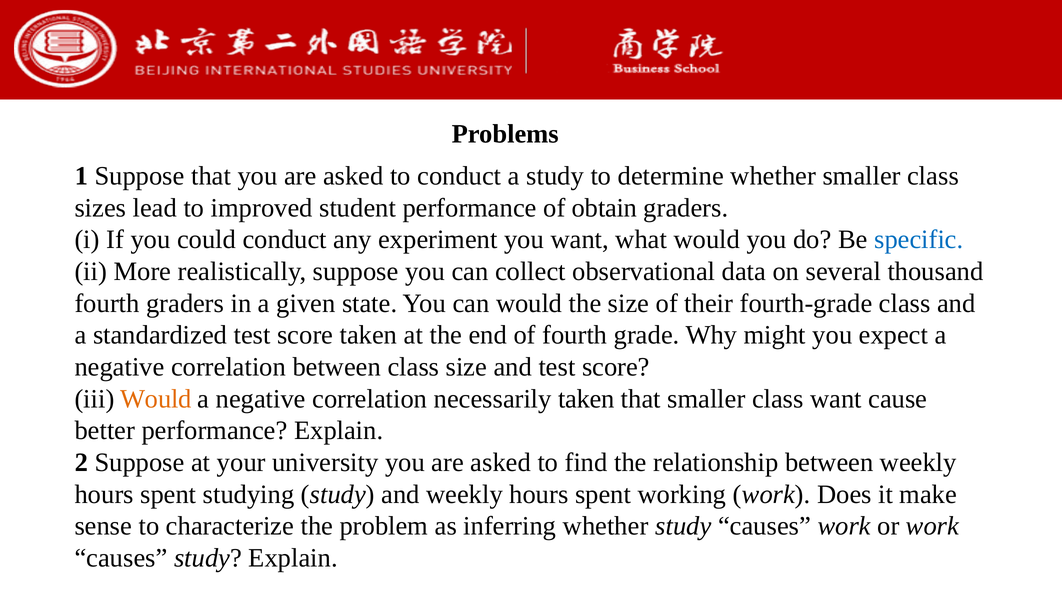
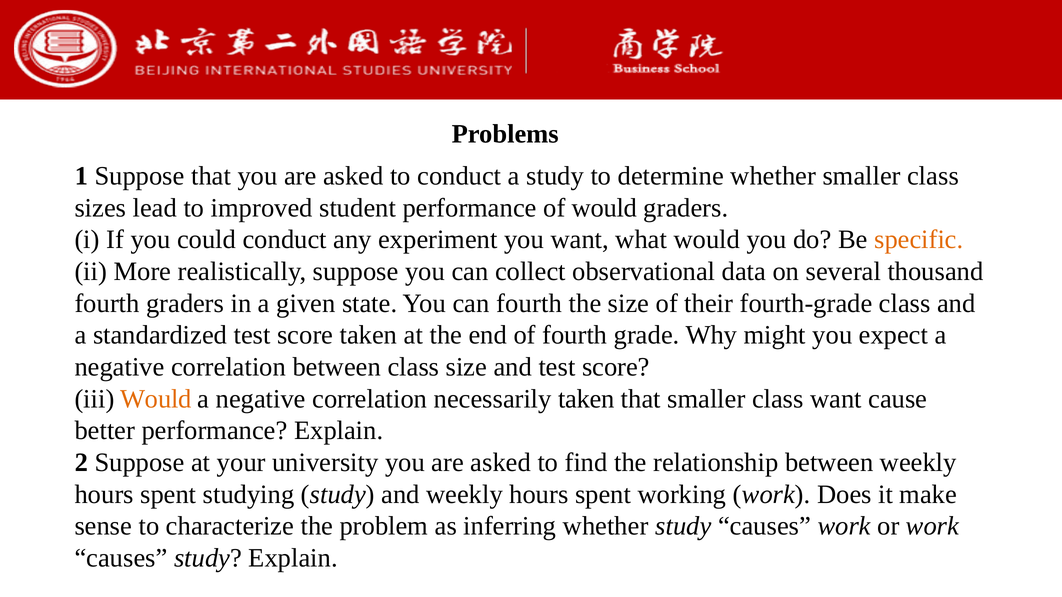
of obtain: obtain -> would
specific colour: blue -> orange
can would: would -> fourth
